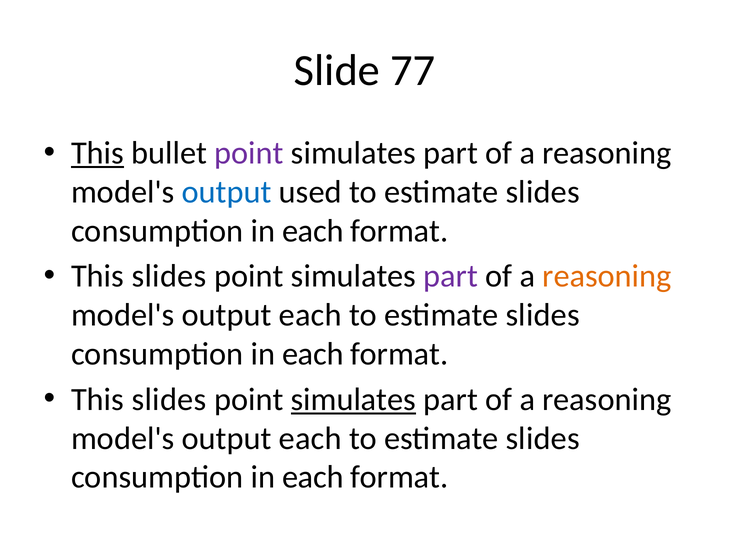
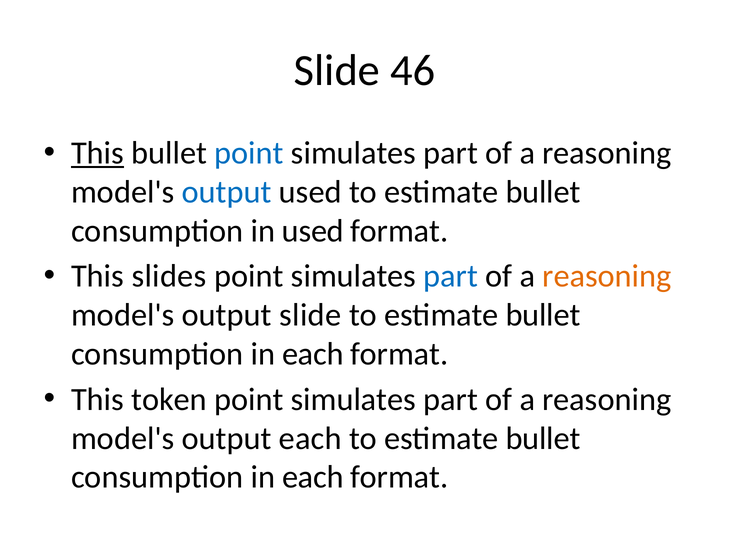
77: 77 -> 46
point at (249, 153) colour: purple -> blue
used to estimate slides: slides -> bullet
each at (313, 231): each -> used
part at (451, 276) colour: purple -> blue
each at (310, 315): each -> slide
slides at (543, 315): slides -> bullet
slides at (169, 399): slides -> token
simulates at (353, 399) underline: present -> none
slides at (543, 438): slides -> bullet
